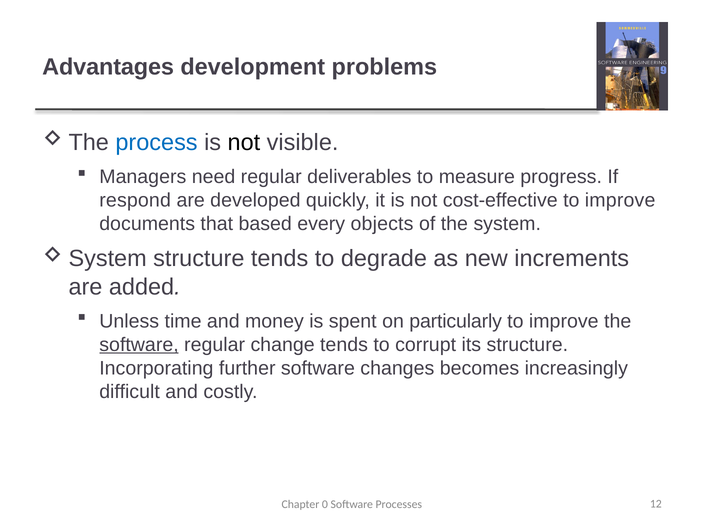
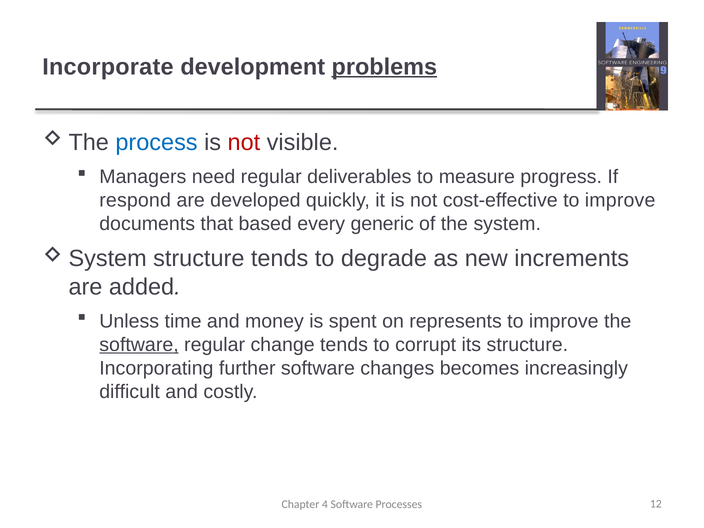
Advantages: Advantages -> Incorporate
problems underline: none -> present
not at (244, 142) colour: black -> red
objects: objects -> generic
particularly: particularly -> represents
0: 0 -> 4
